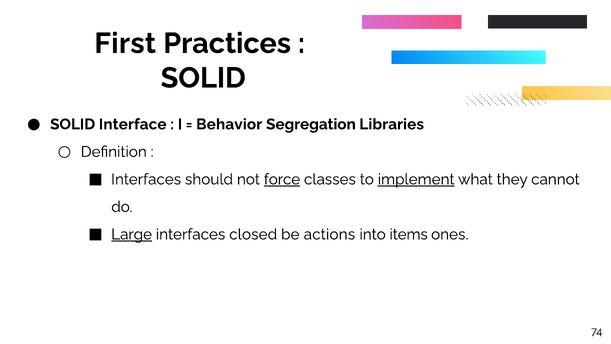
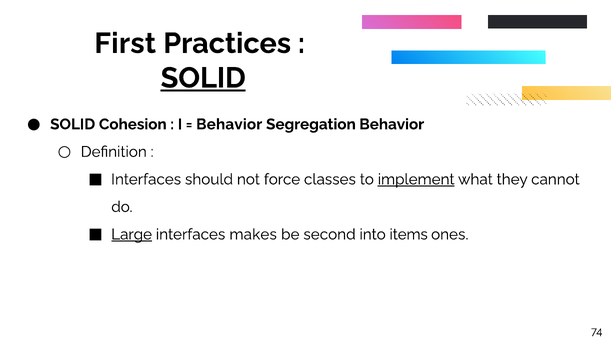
SOLID at (203, 78) underline: none -> present
Interface: Interface -> Cohesion
Segregation Libraries: Libraries -> Behavior
force underline: present -> none
closed: closed -> makes
actions: actions -> second
